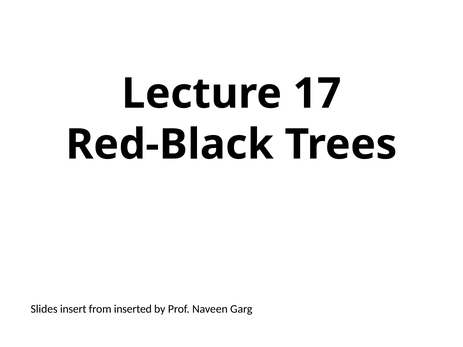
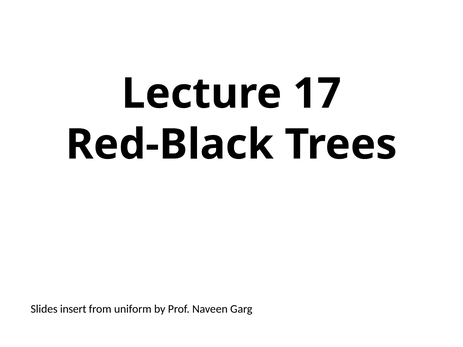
inserted: inserted -> uniform
